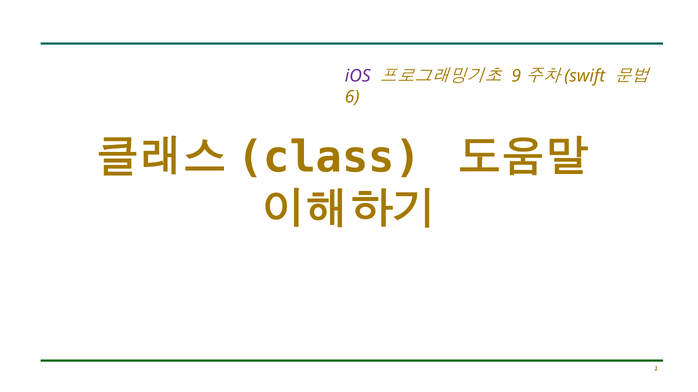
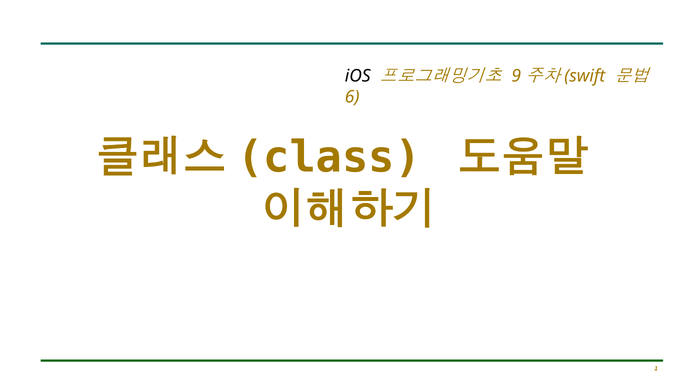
iOS colour: purple -> black
